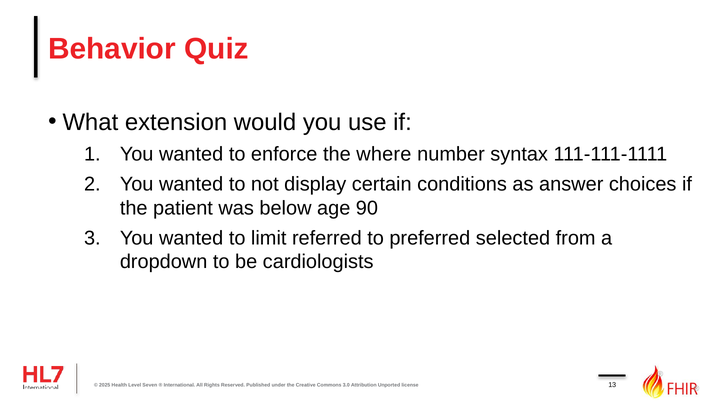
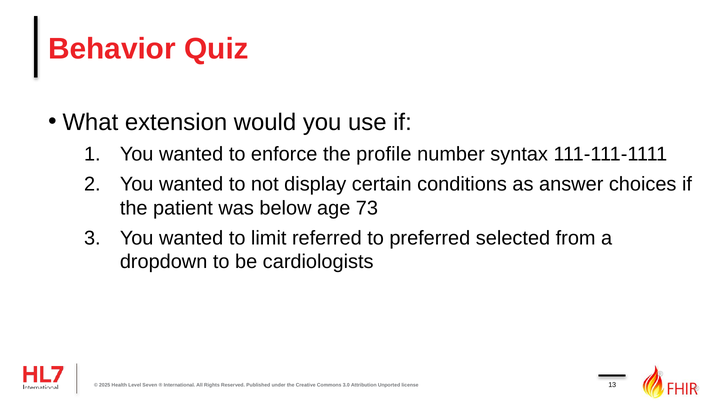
where: where -> profile
90: 90 -> 73
